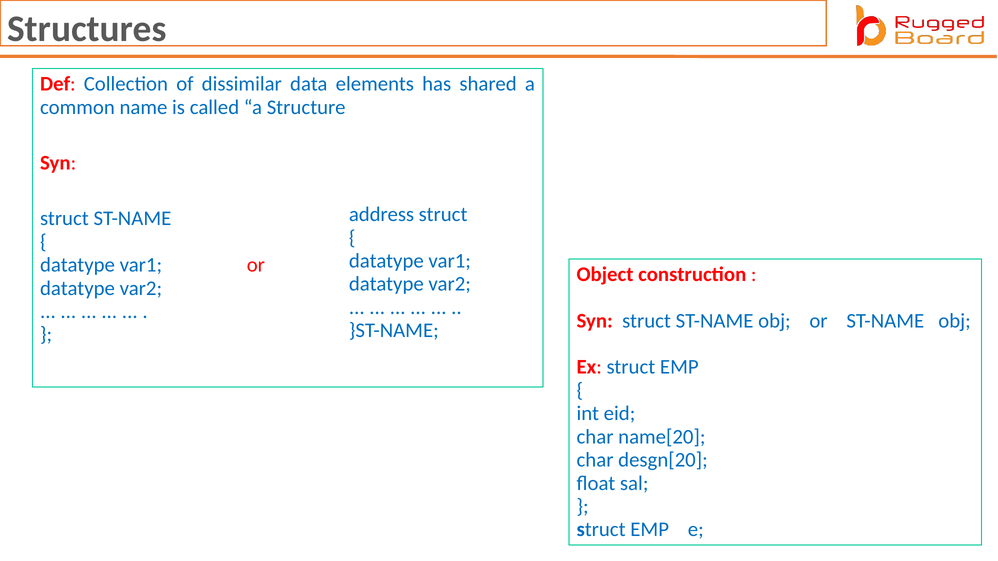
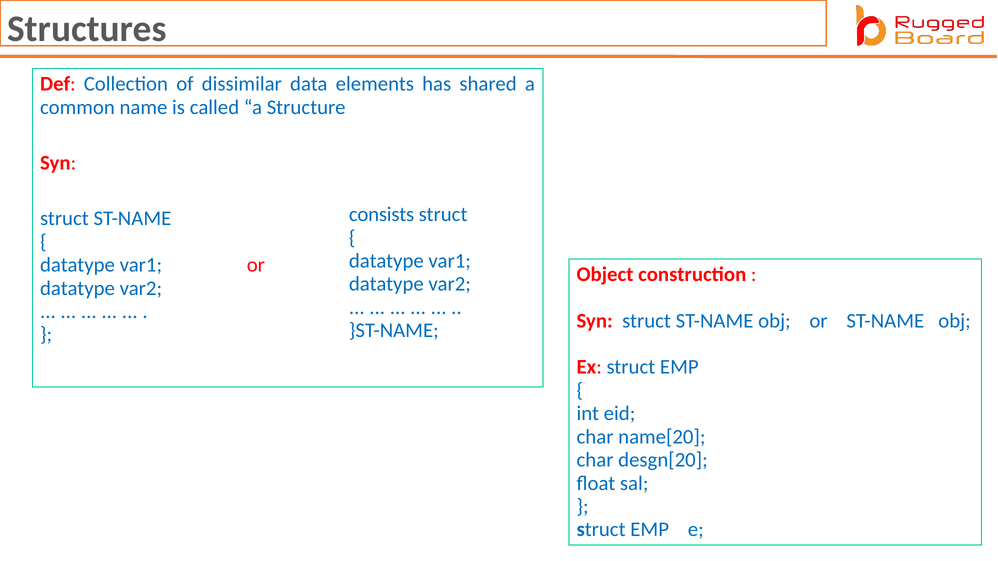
address: address -> consists
